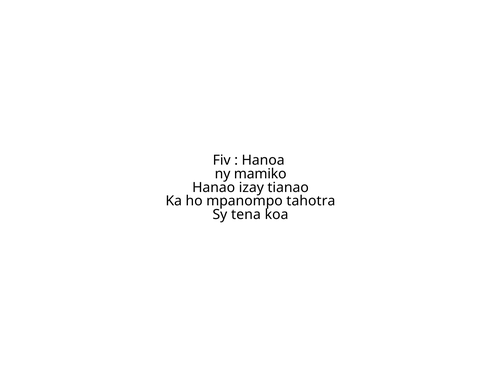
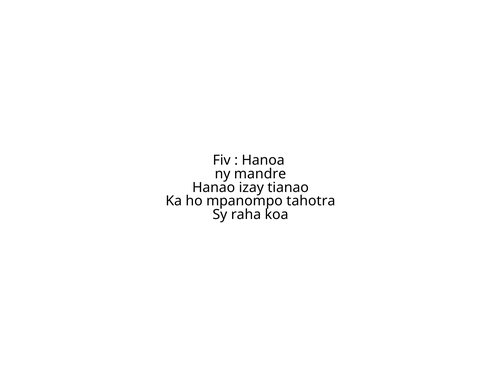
mamiko: mamiko -> mandre
tena: tena -> raha
